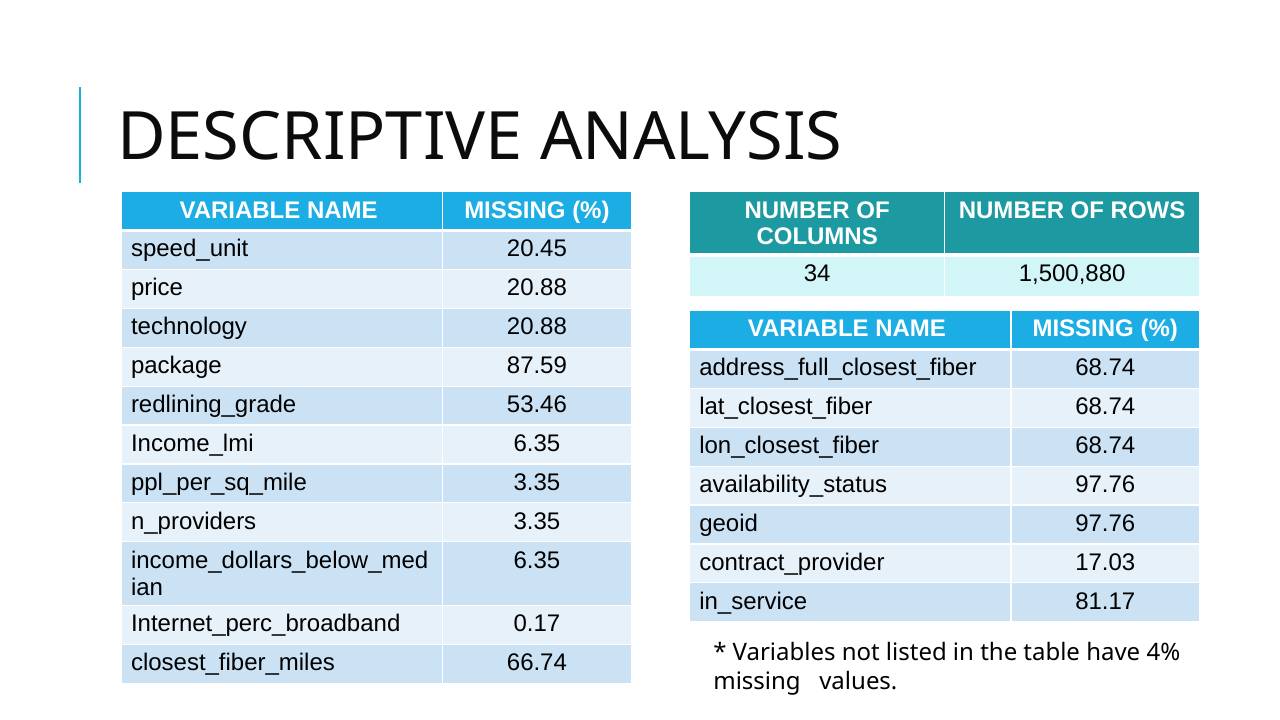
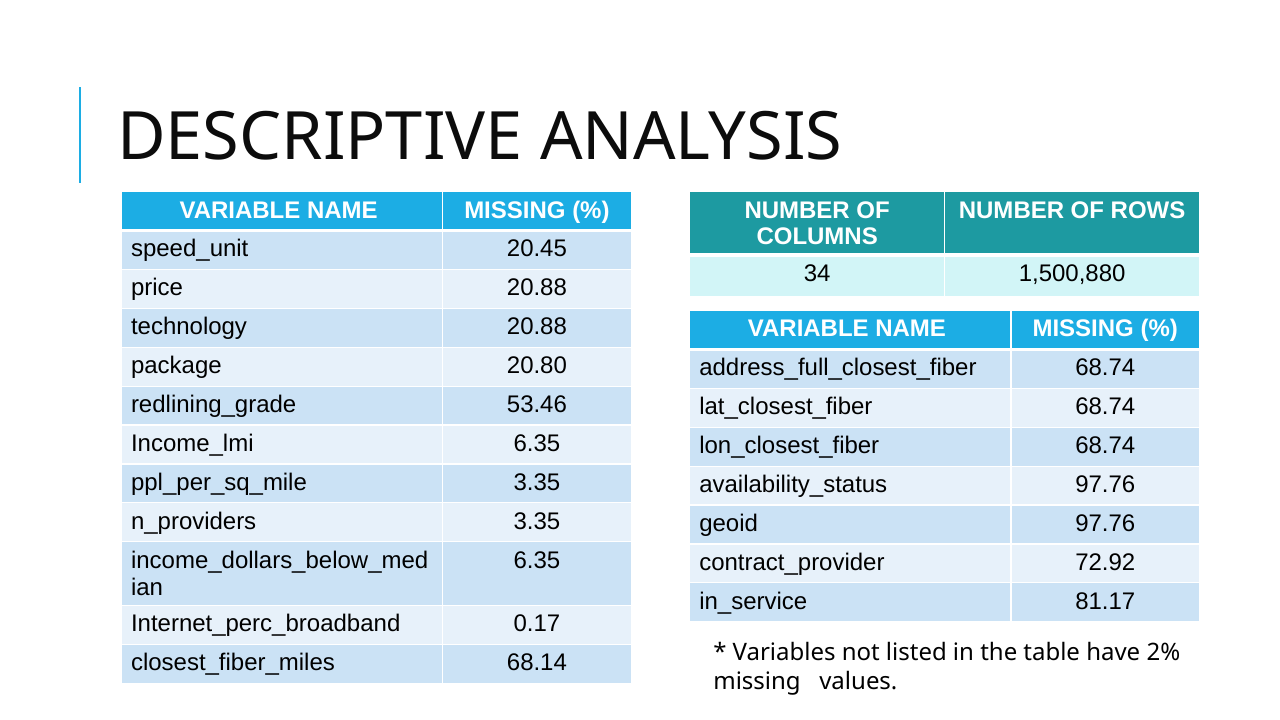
87.59: 87.59 -> 20.80
17.03: 17.03 -> 72.92
4%: 4% -> 2%
66.74: 66.74 -> 68.14
